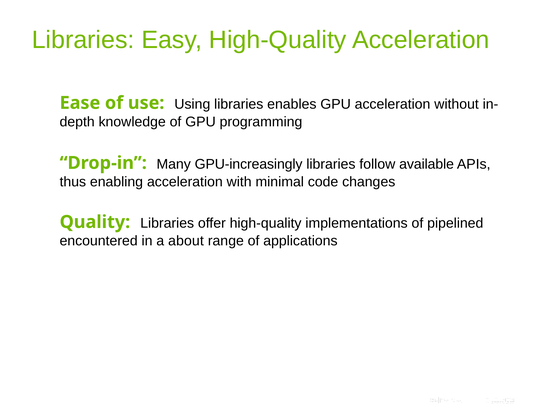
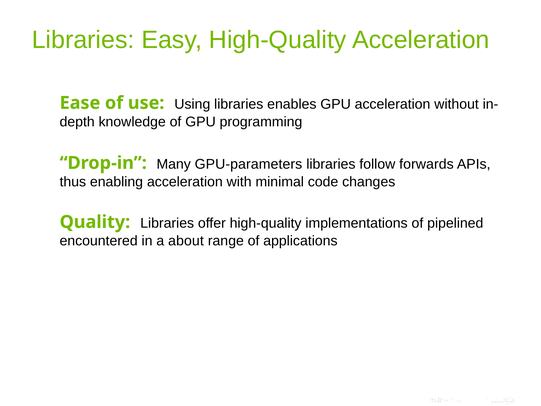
GPU-increasingly: GPU-increasingly -> GPU-parameters
available: available -> forwards
